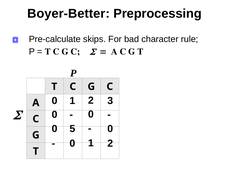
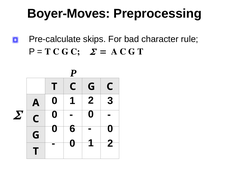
Boyer-Better: Boyer-Better -> Boyer-Moves
5: 5 -> 6
